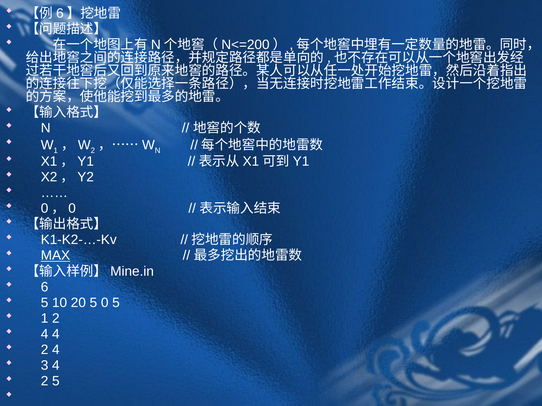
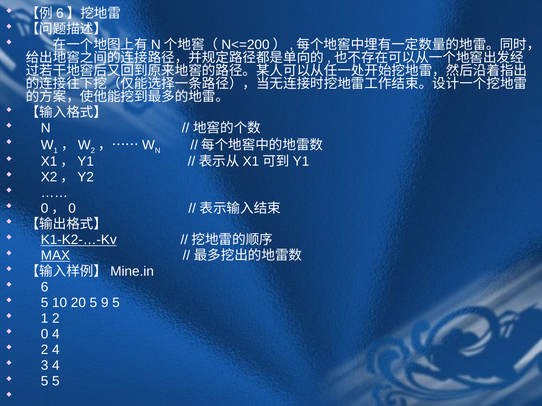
K1-K2-…-Kv underline: none -> present
0: 0 -> 9
4 at (45, 334): 4 -> 0
2 at (45, 382): 2 -> 5
